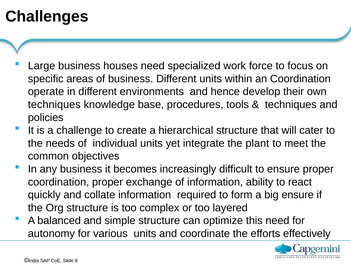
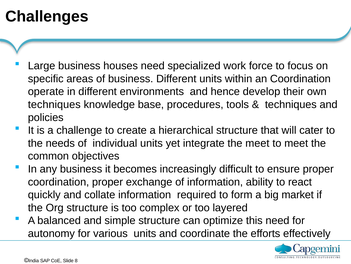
the plant: plant -> meet
big ensure: ensure -> market
